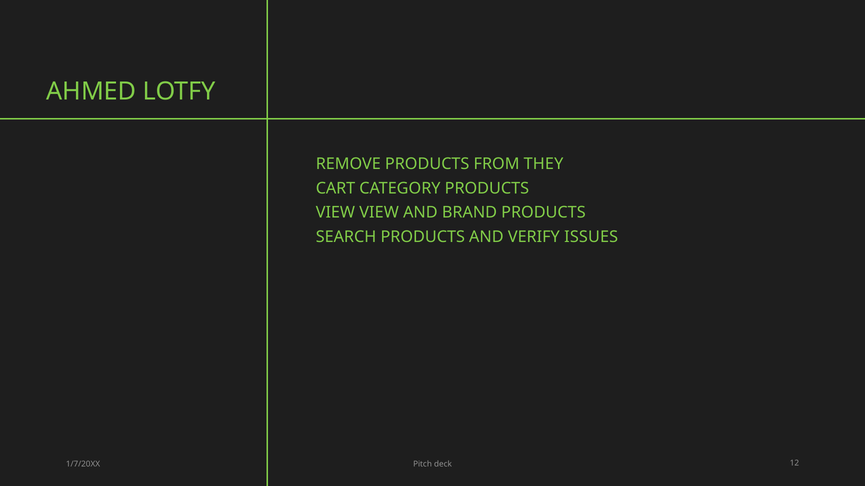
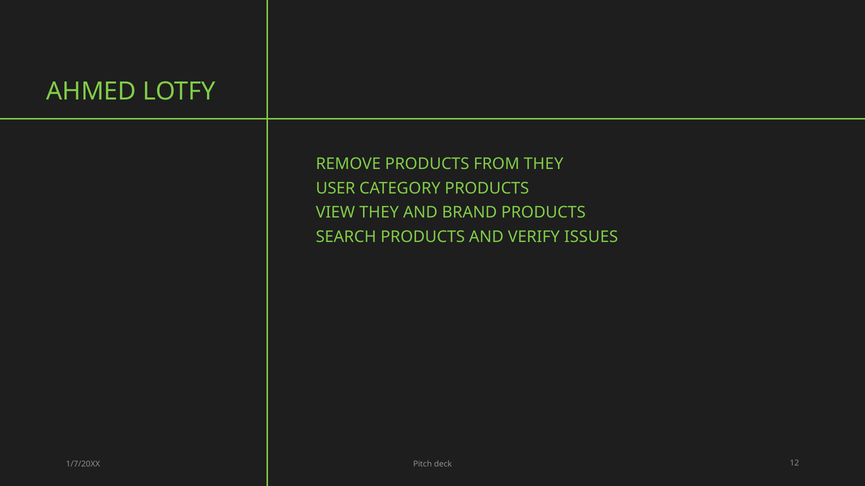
CART: CART -> USER
VIEW VIEW: VIEW -> THEY
